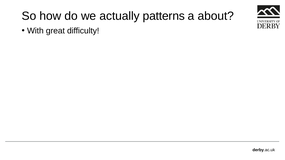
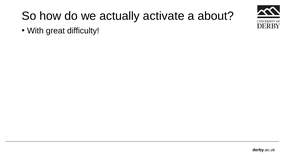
patterns: patterns -> activate
